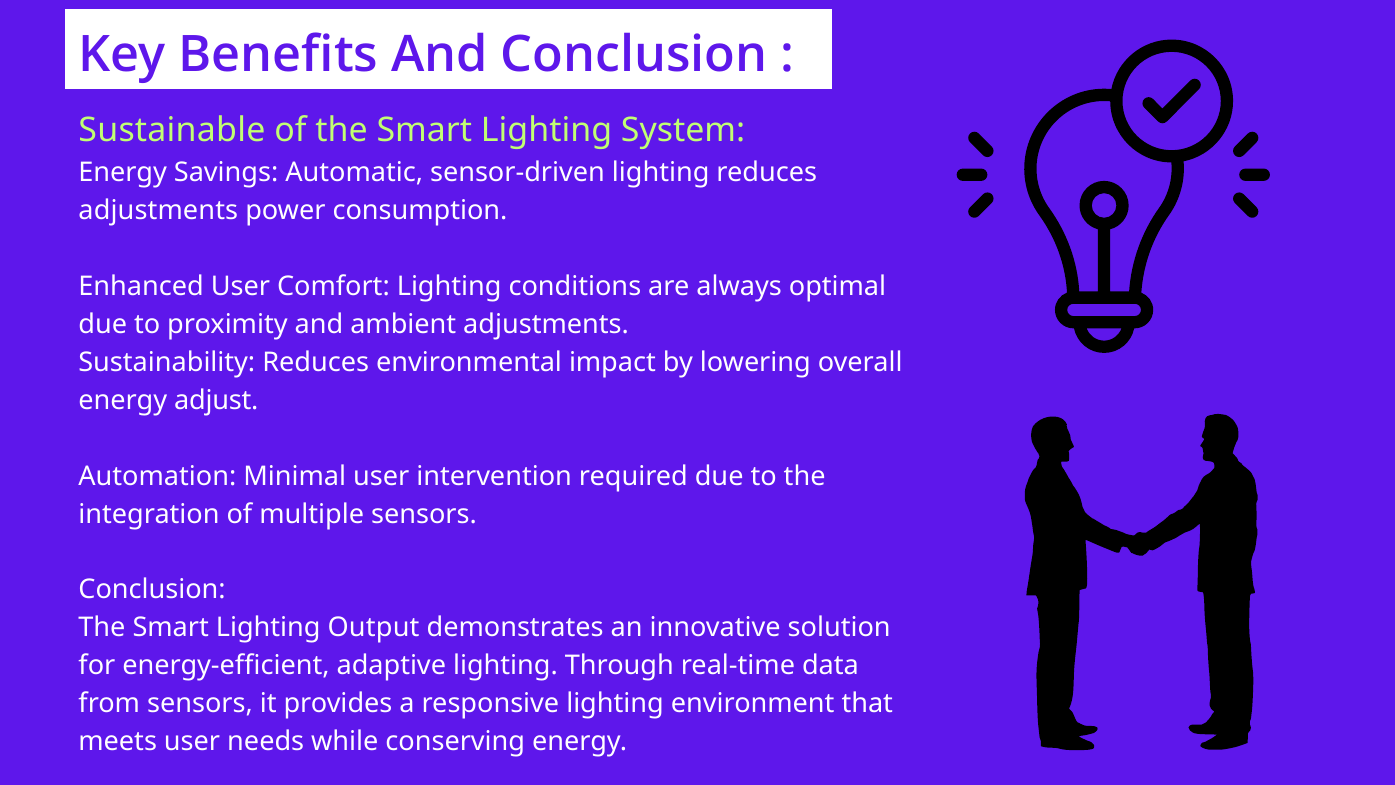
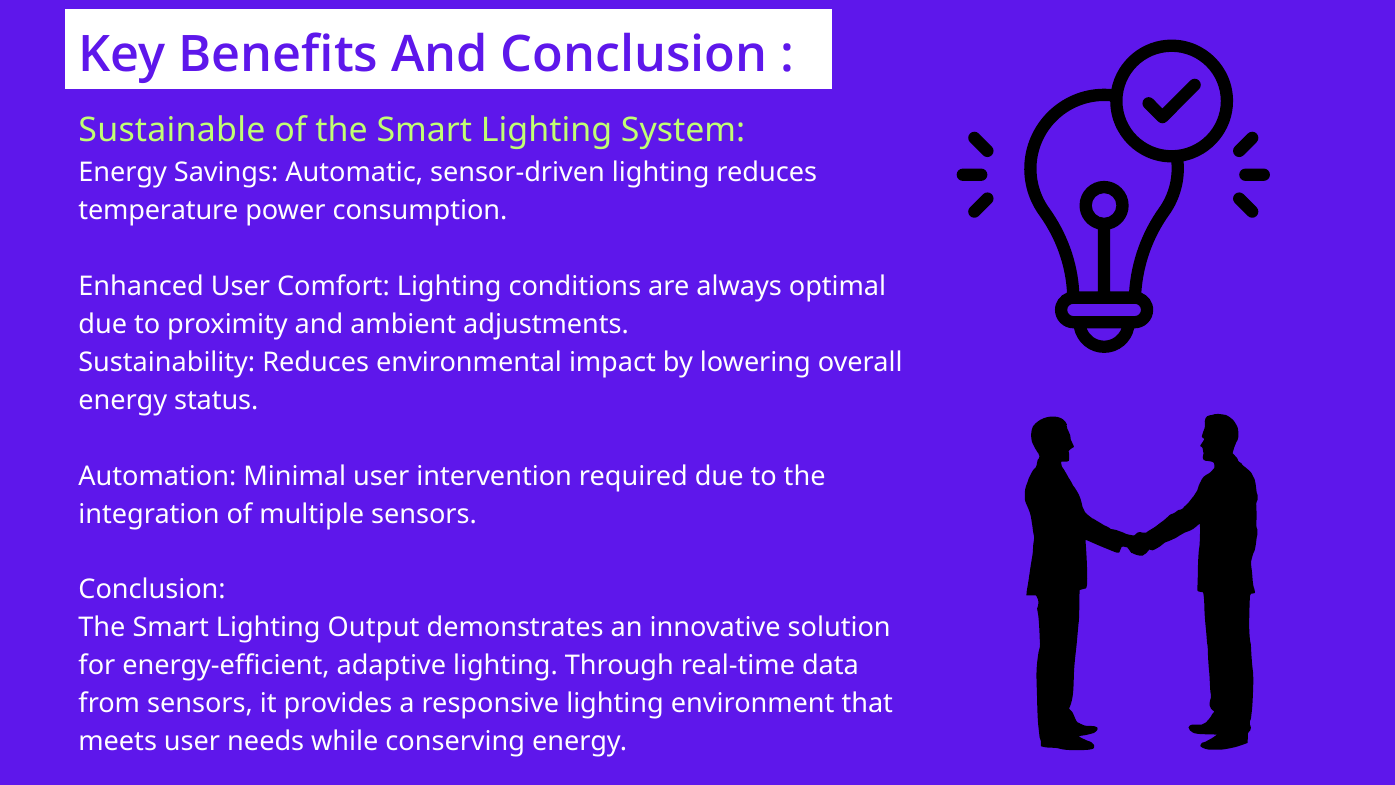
adjustments at (158, 210): adjustments -> temperature
adjust: adjust -> status
